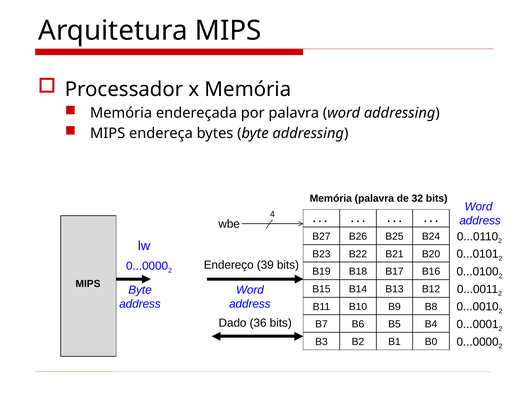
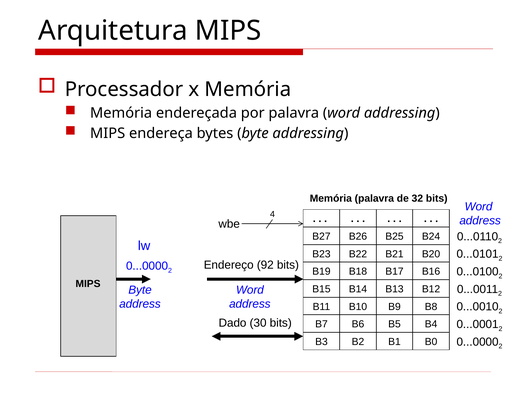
39: 39 -> 92
36: 36 -> 30
